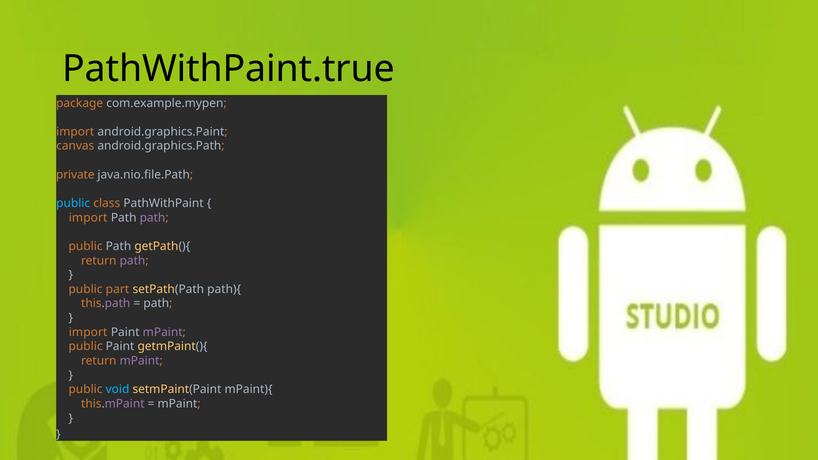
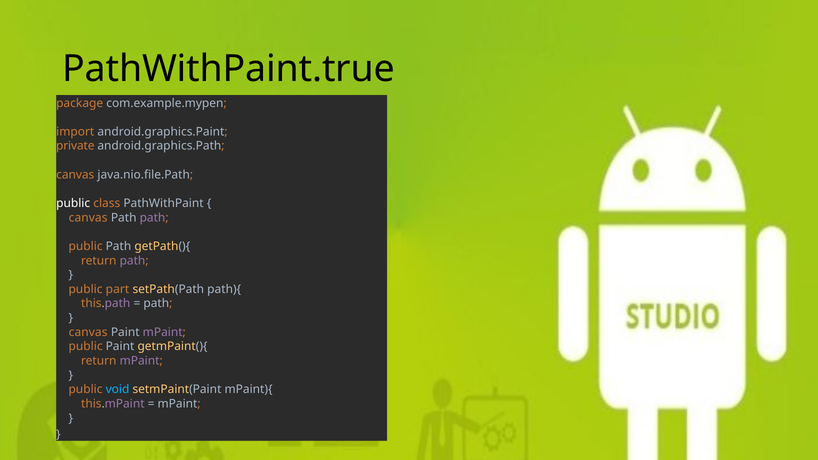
canvas: canvas -> private
private at (75, 175): private -> canvas
public at (73, 203) colour: light blue -> white
import at (88, 218): import -> canvas
import at (88, 332): import -> canvas
